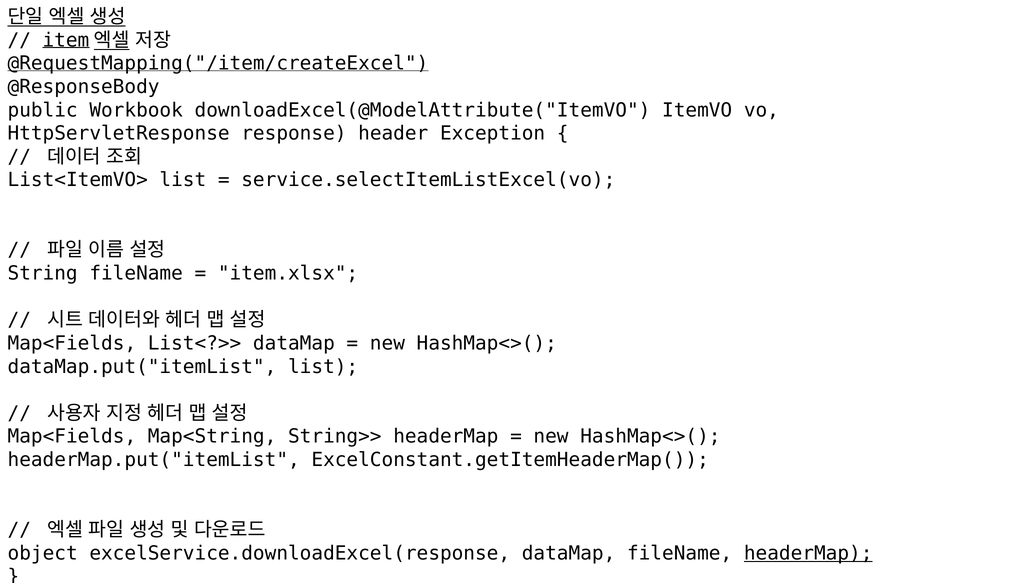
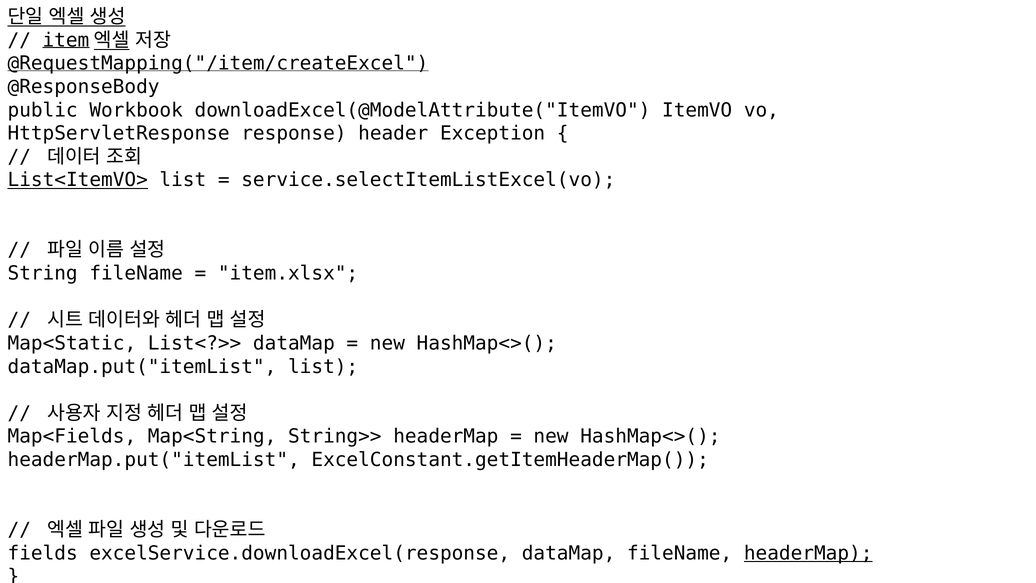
List<ItemVO> underline: none -> present
Map<Fields at (72, 343): Map<Fields -> Map<Static
object: object -> fields
